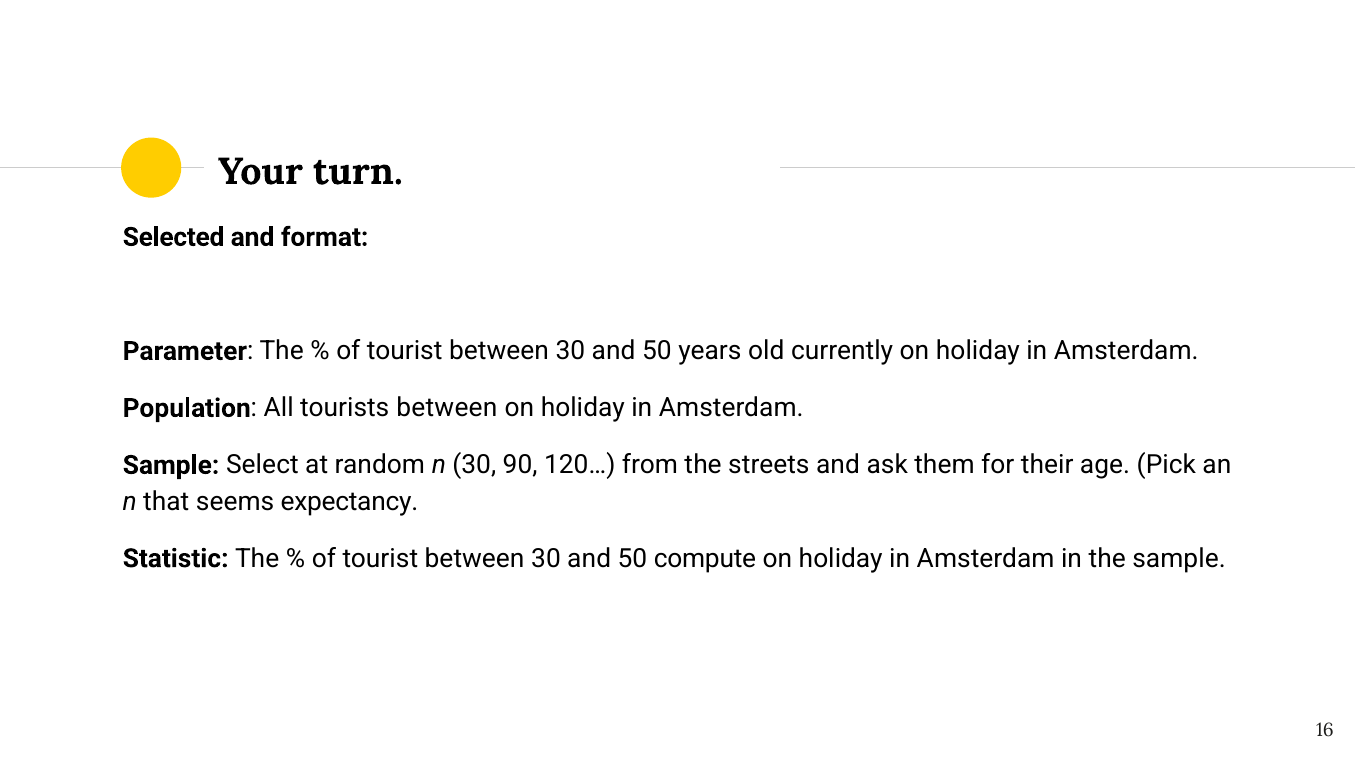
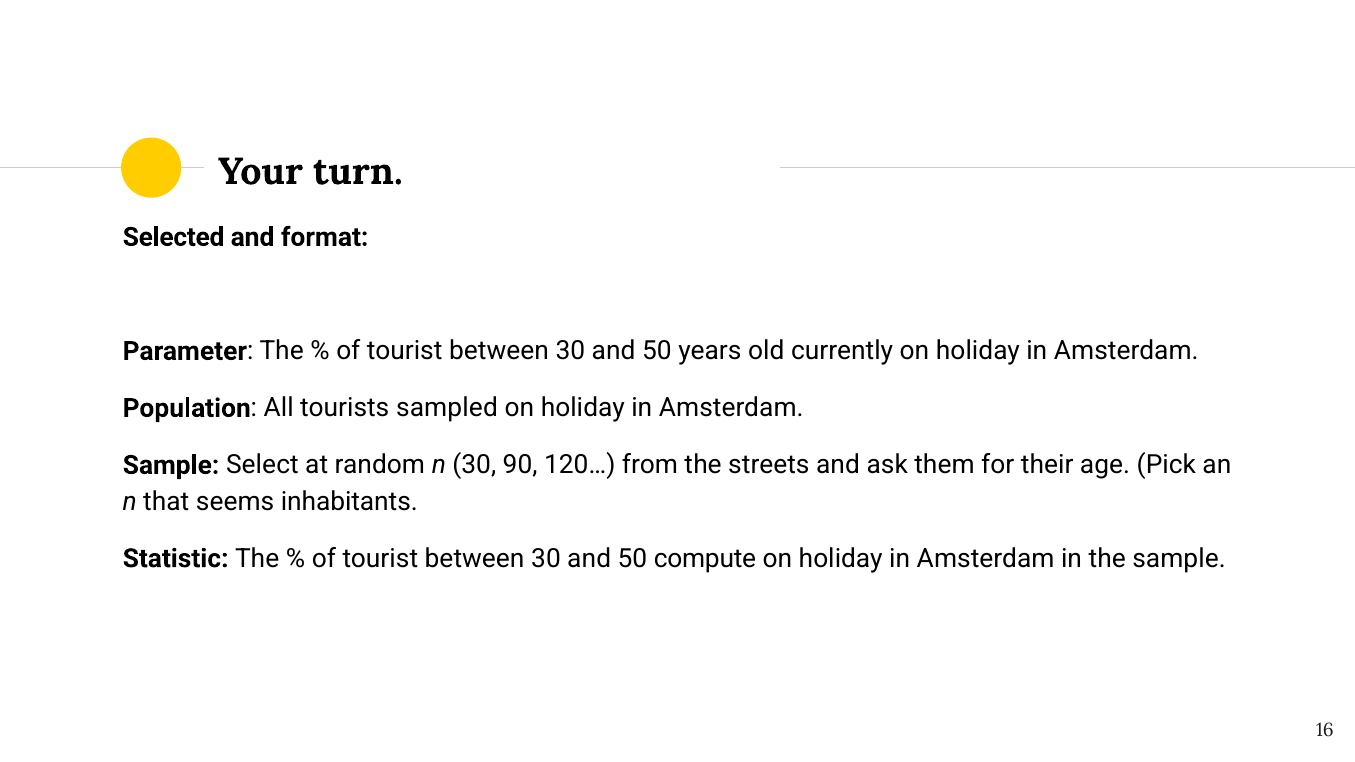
tourists between: between -> sampled
expectancy: expectancy -> inhabitants
